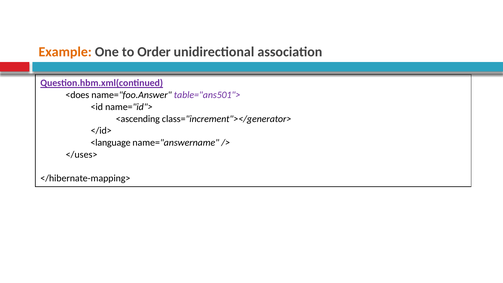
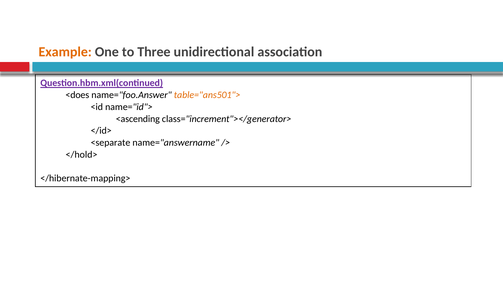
Order: Order -> Three
table="ans501"> colour: purple -> orange
<language: <language -> <separate
</uses>: </uses> -> </hold>
